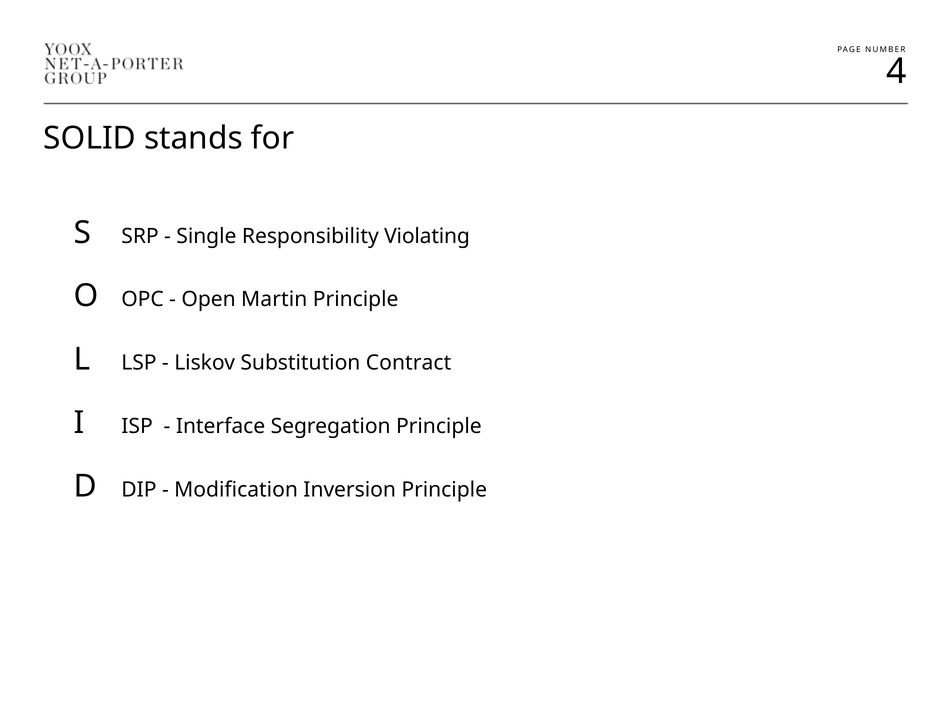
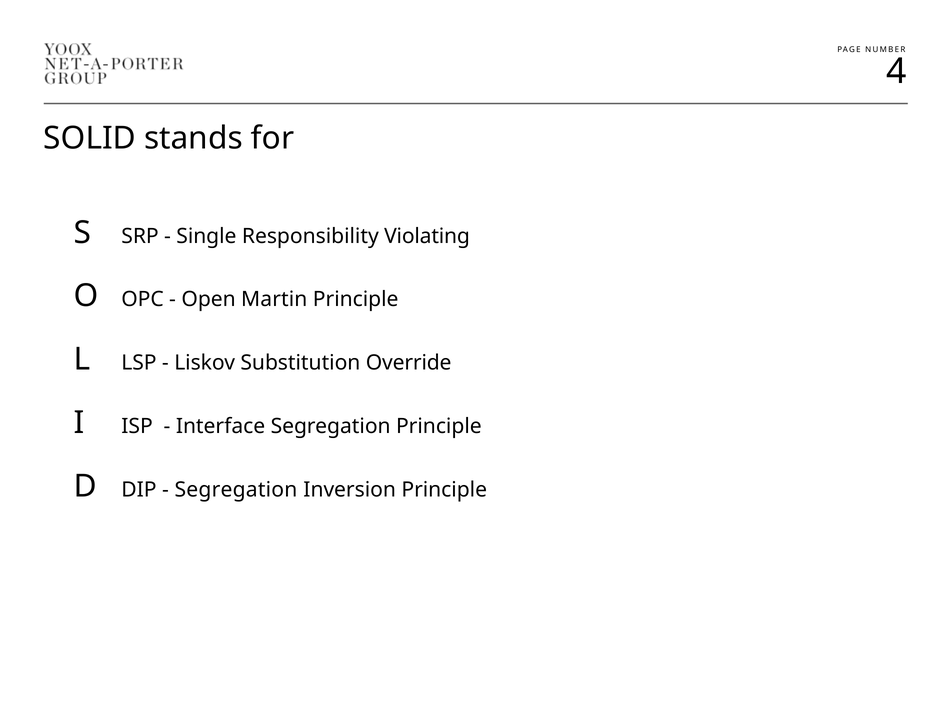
Contract: Contract -> Override
Modification at (236, 489): Modification -> Segregation
